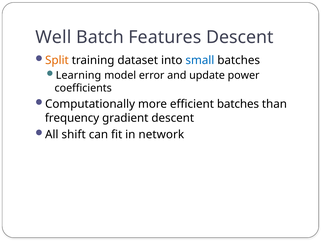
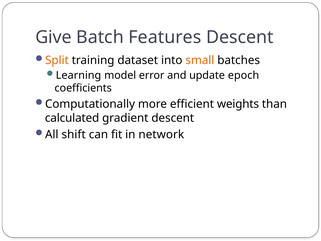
Well: Well -> Give
small colour: blue -> orange
power: power -> epoch
efficient batches: batches -> weights
frequency: frequency -> calculated
